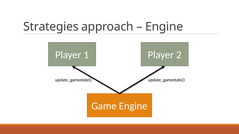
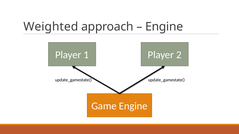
Strategies: Strategies -> Weighted
